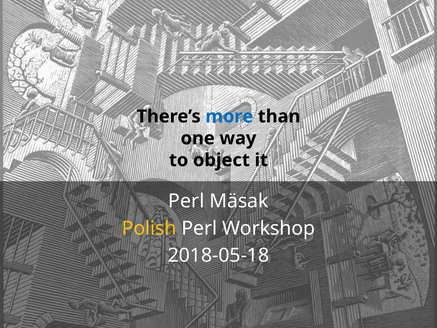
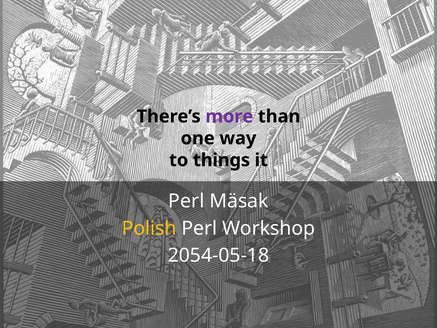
more colour: blue -> purple
object: object -> things
2018-05-18: 2018-05-18 -> 2054-05-18
